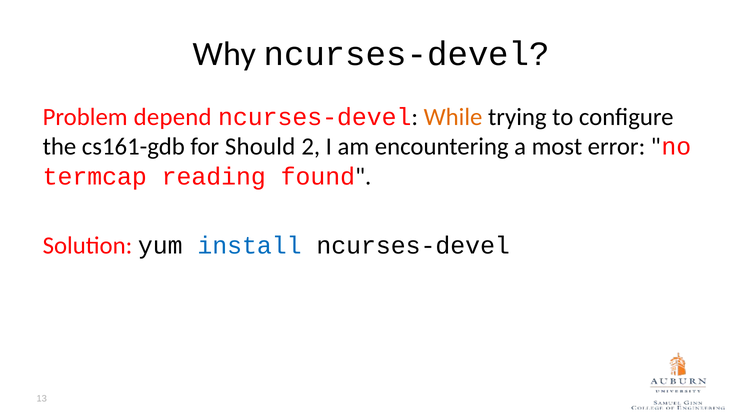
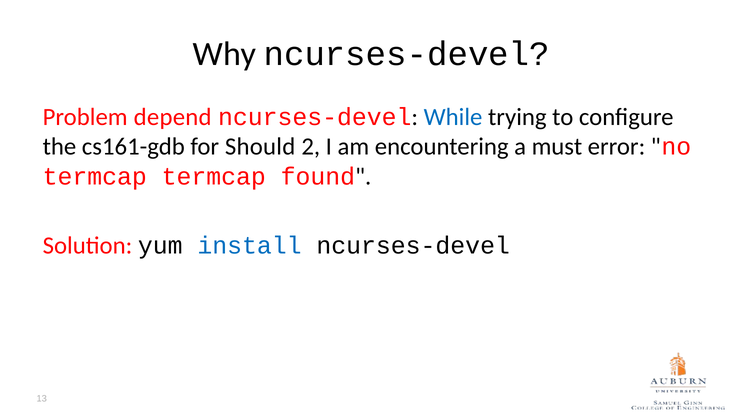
While colour: orange -> blue
most: most -> must
termcap reading: reading -> termcap
